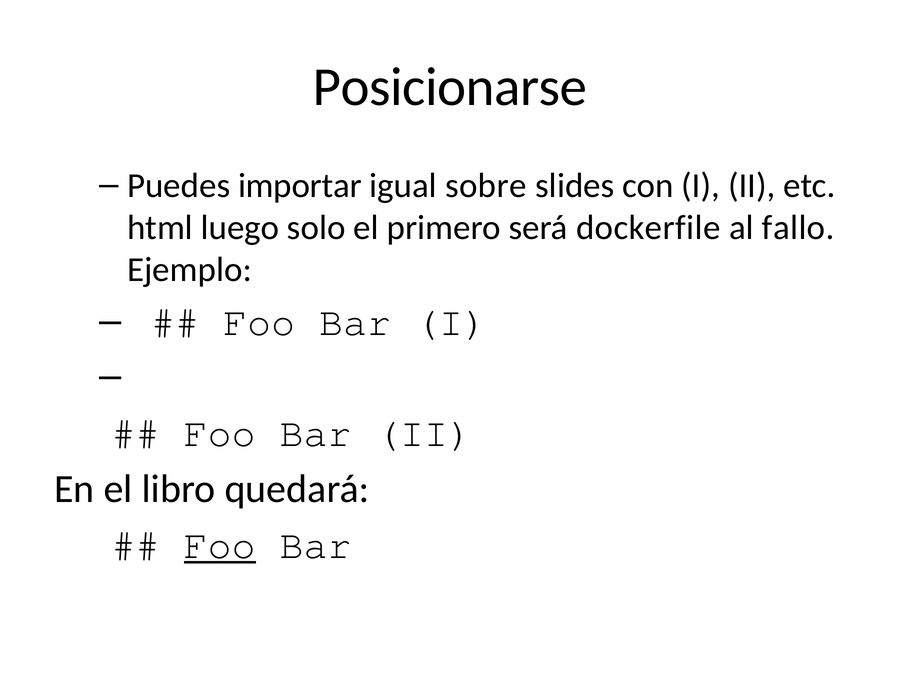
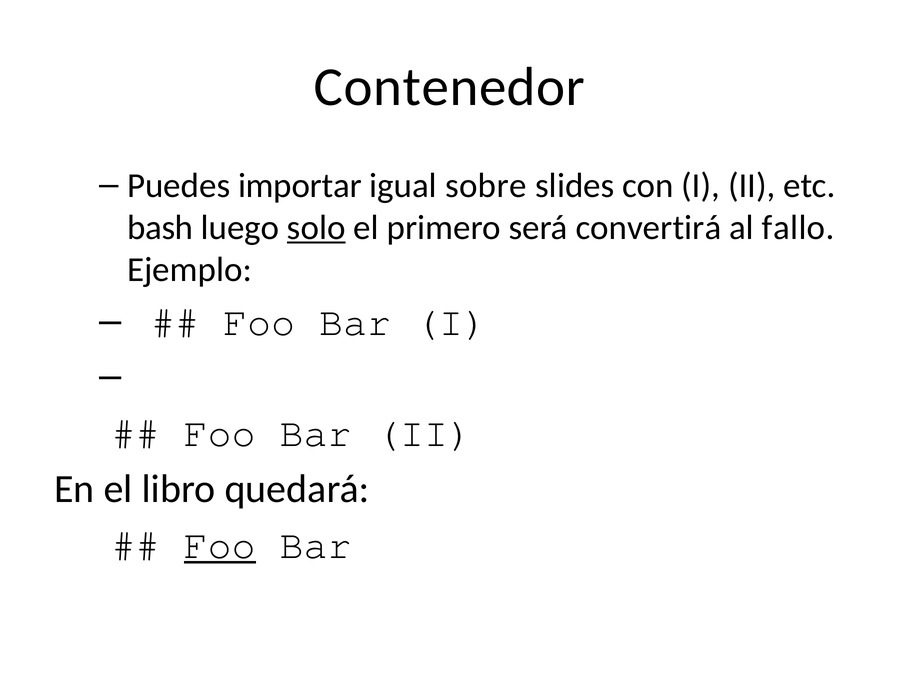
Posicionarse: Posicionarse -> Contenedor
html: html -> bash
solo underline: none -> present
dockerfile: dockerfile -> convertirá
